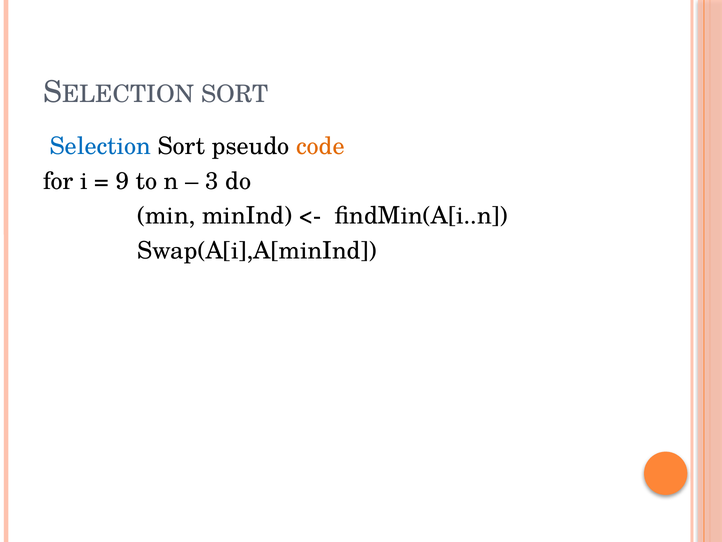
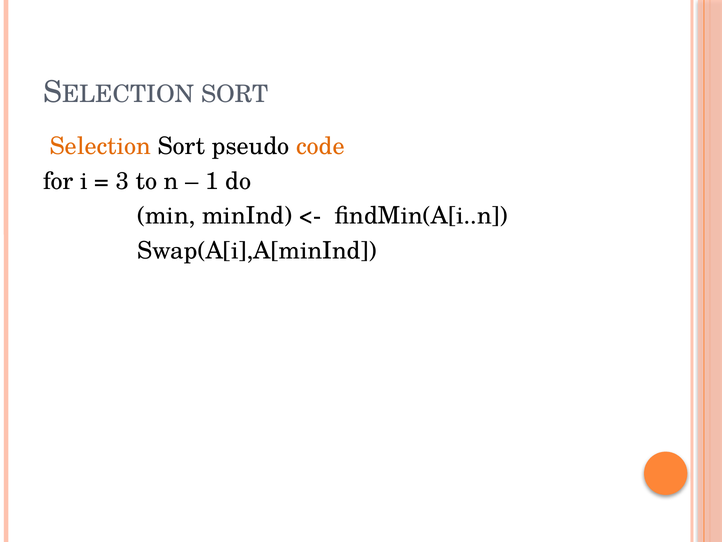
Selection colour: blue -> orange
9: 9 -> 3
3: 3 -> 1
